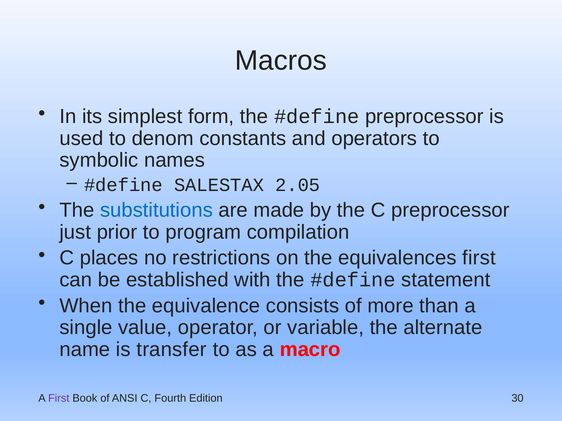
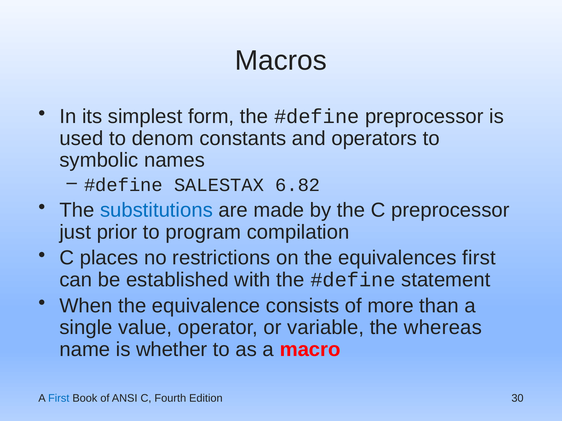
2.05: 2.05 -> 6.82
alternate: alternate -> whereas
transfer: transfer -> whether
First at (59, 399) colour: purple -> blue
